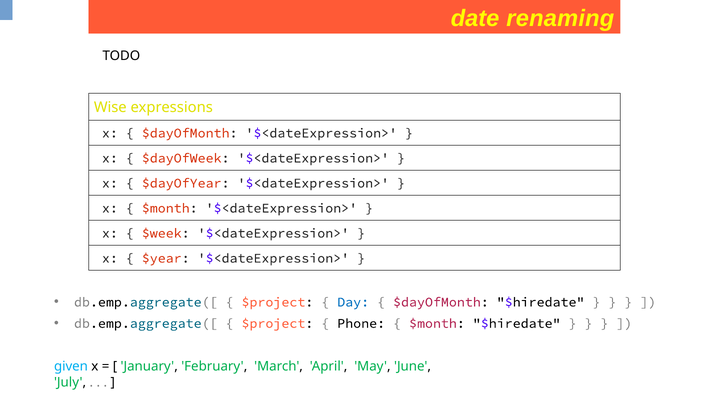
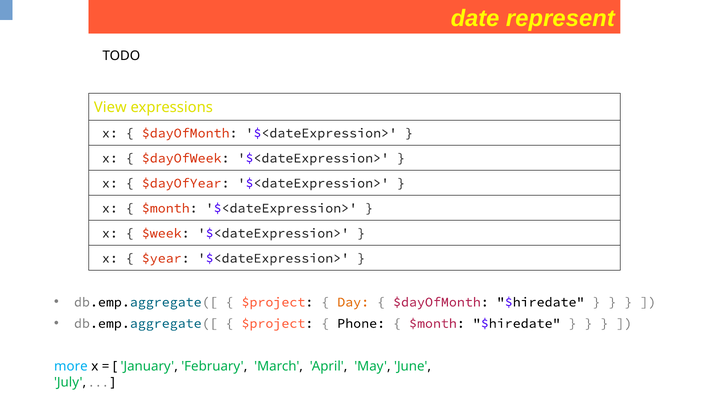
renaming: renaming -> represent
Wise: Wise -> View
Day colour: blue -> orange
given: given -> more
